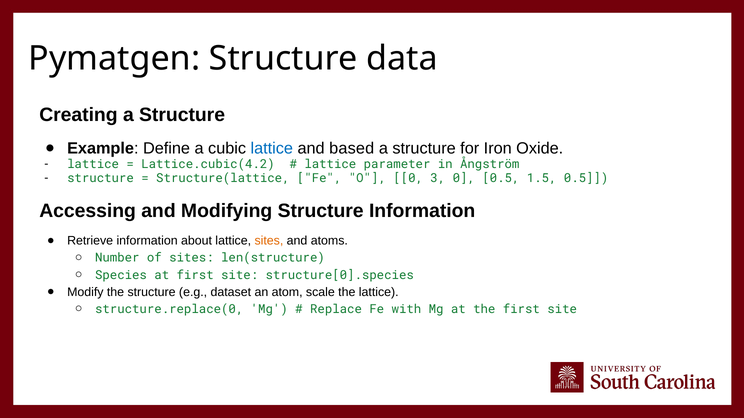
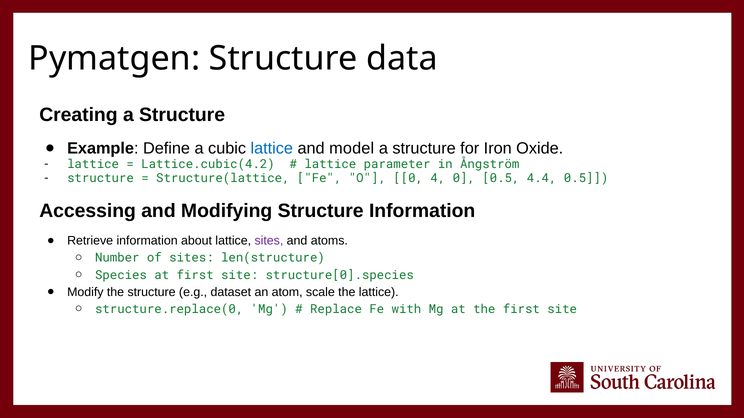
based: based -> model
3: 3 -> 4
1.5: 1.5 -> 4.4
sites at (269, 241) colour: orange -> purple
